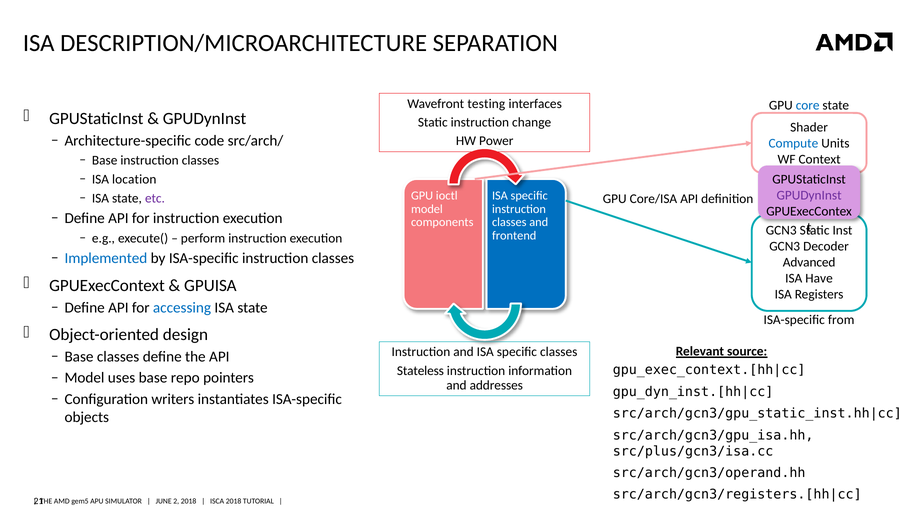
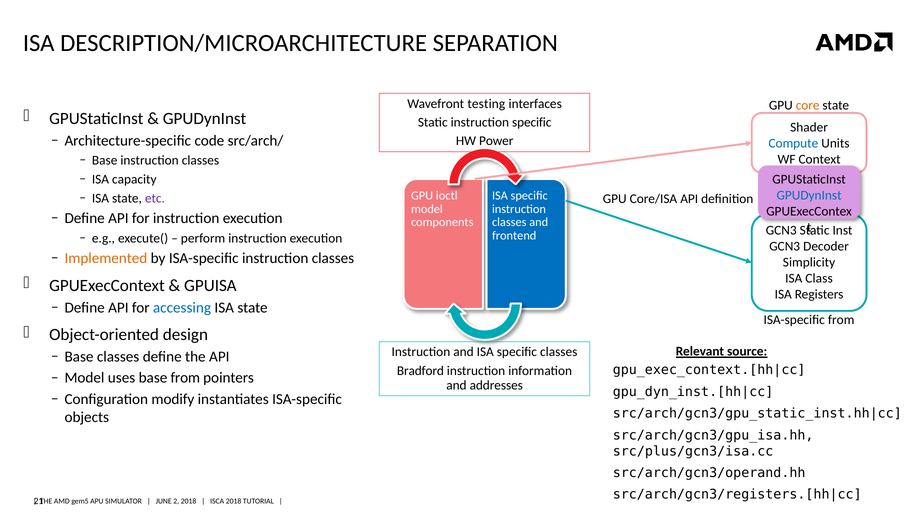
core colour: blue -> orange
instruction change: change -> specific
location: location -> capacity
GPUDynInst at (809, 195) colour: purple -> blue
Implemented colour: blue -> orange
Advanced: Advanced -> Simplicity
Have: Have -> Class
Stateless: Stateless -> Bradford
base repo: repo -> from
writers: writers -> modify
